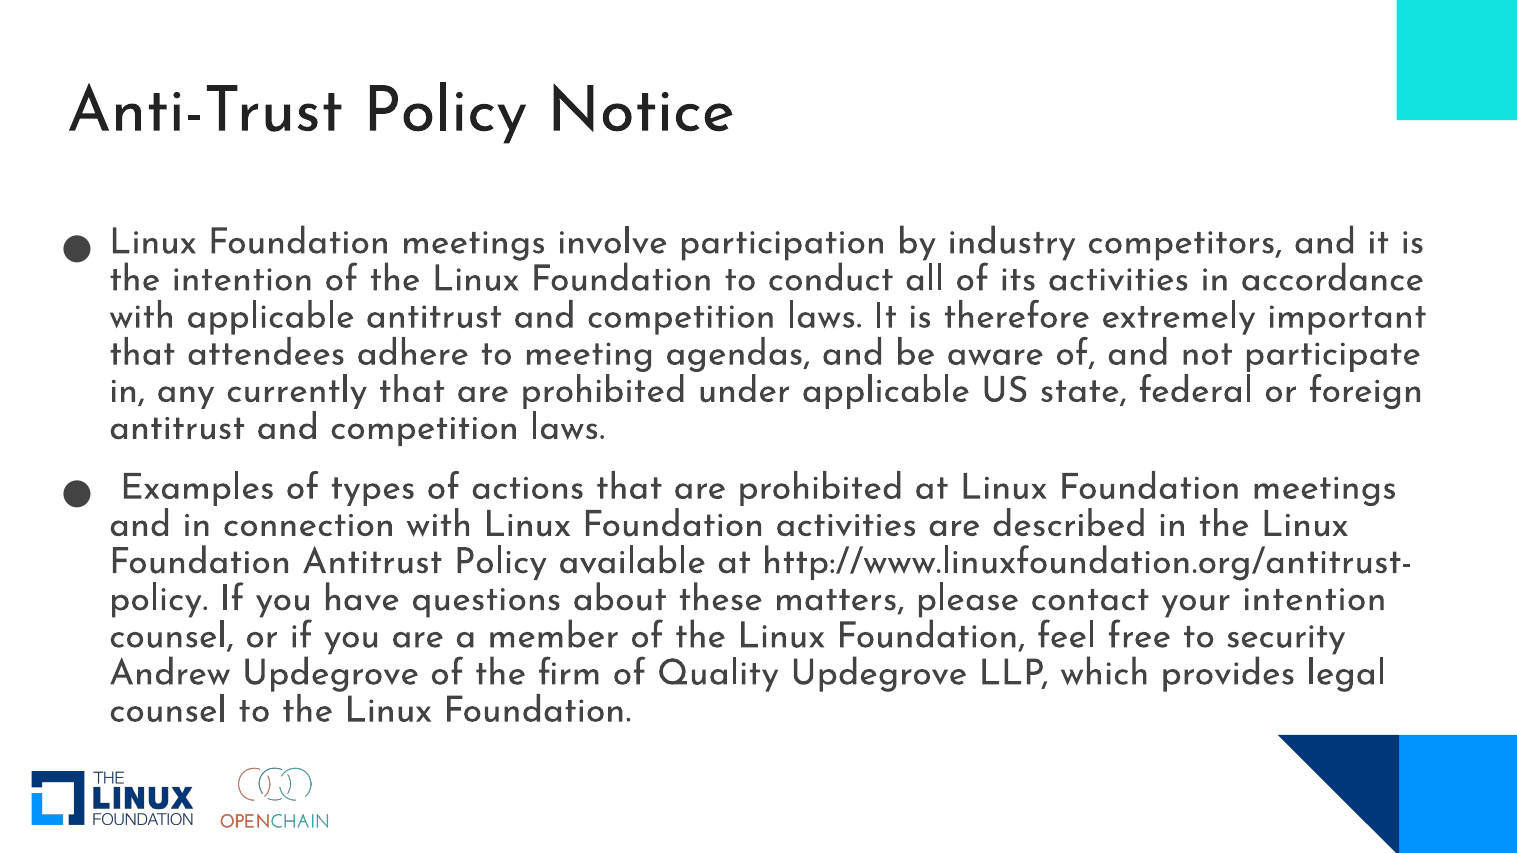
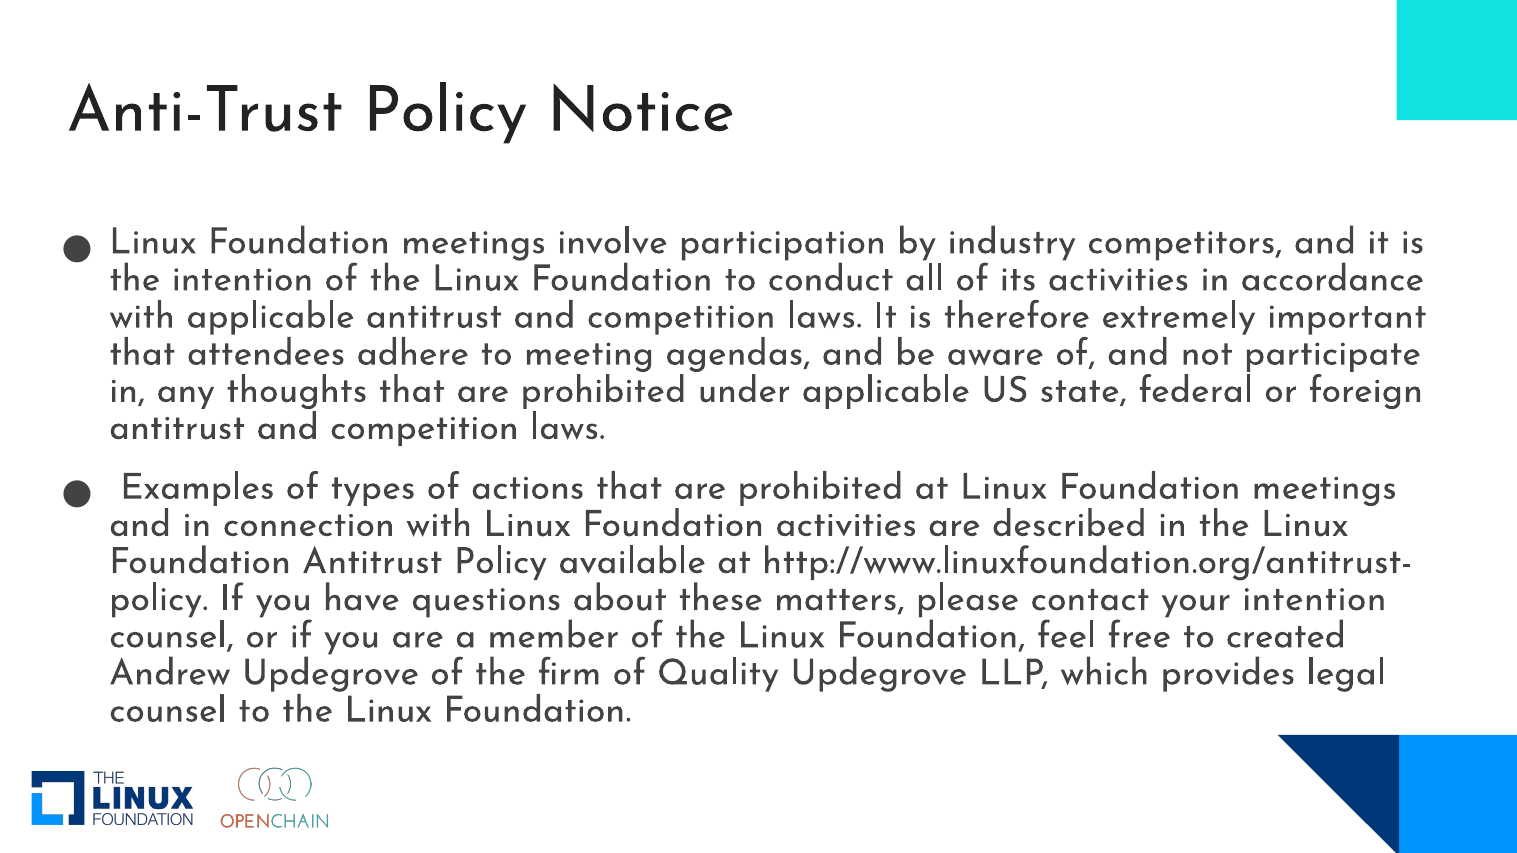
currently: currently -> thoughts
security: security -> created
